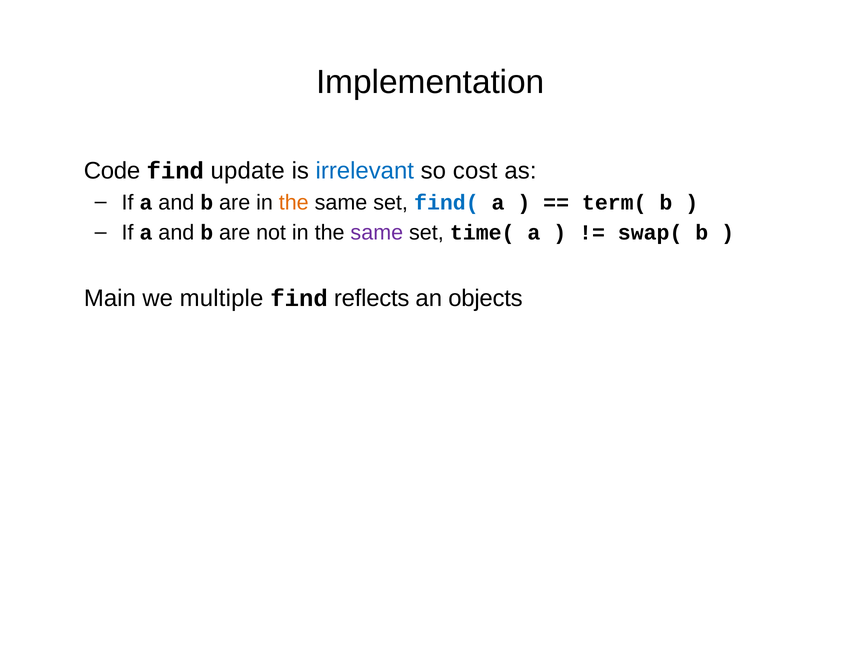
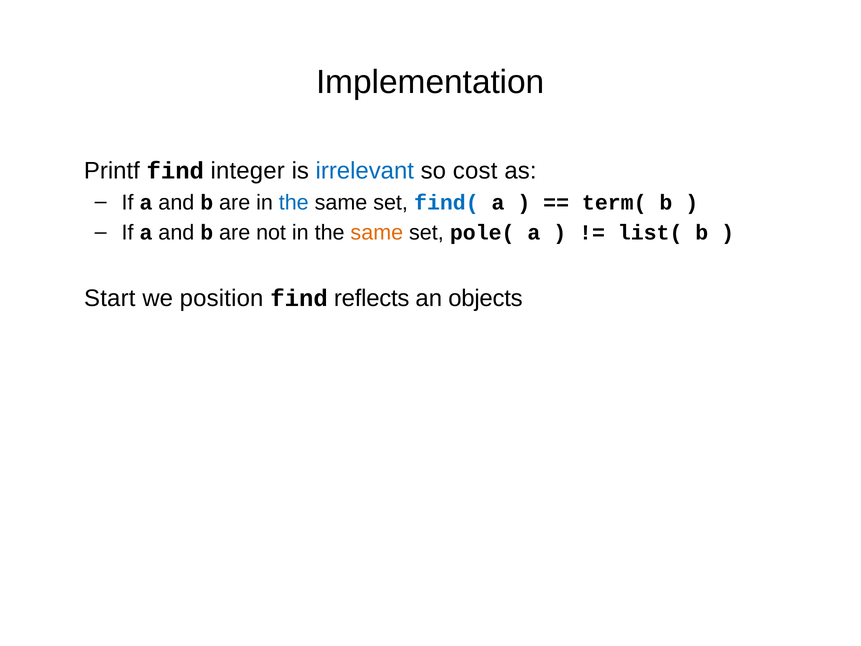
Code: Code -> Printf
update: update -> integer
the at (294, 202) colour: orange -> blue
same at (377, 233) colour: purple -> orange
time(: time( -> pole(
swap(: swap( -> list(
Main: Main -> Start
multiple: multiple -> position
